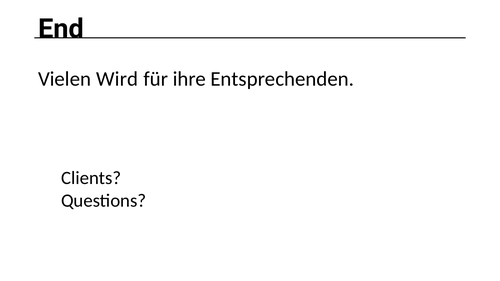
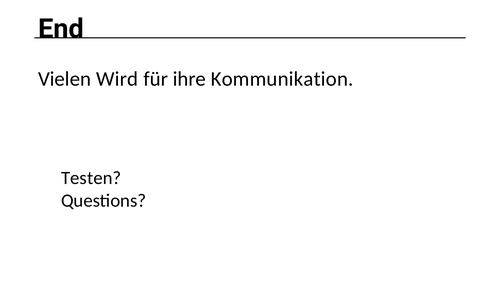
Entsprechenden: Entsprechenden -> Kommunikation
Clients: Clients -> Testen
